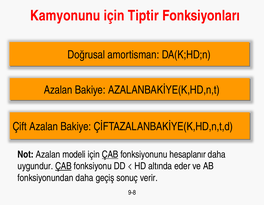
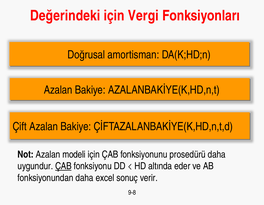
Kamyonunu: Kamyonunu -> Değerindeki
Tiptir: Tiptir -> Vergi
ÇAB at (110, 155) underline: present -> none
hesaplanır: hesaplanır -> prosedürü
geçiş: geçiş -> excel
